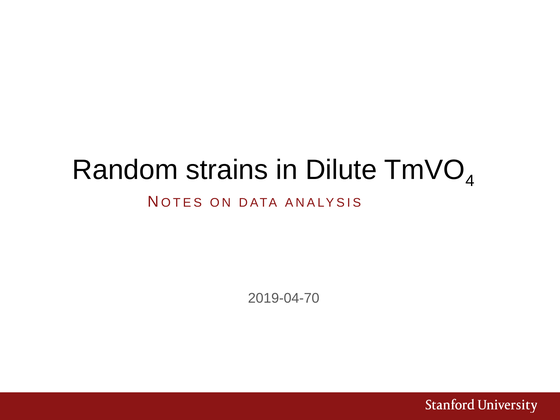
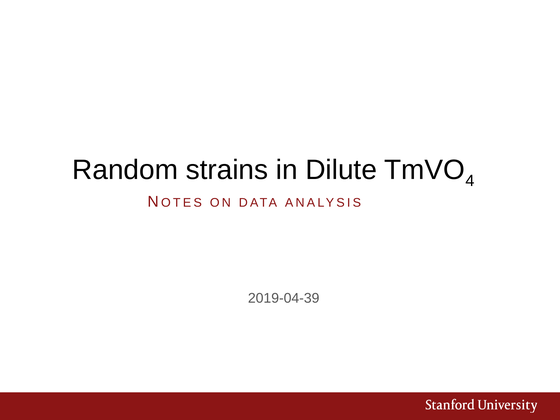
2019-04-70: 2019-04-70 -> 2019-04-39
